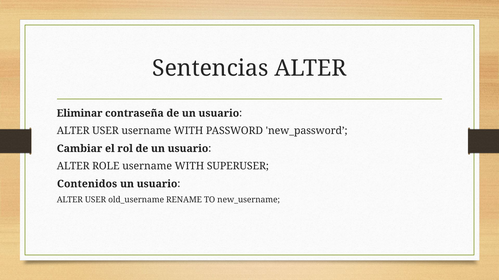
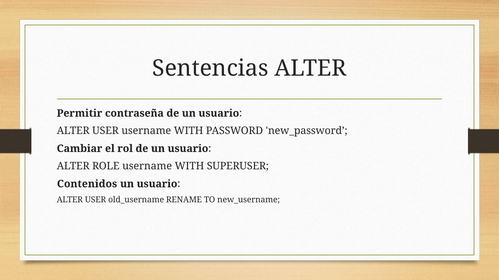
Eliminar: Eliminar -> Permitir
